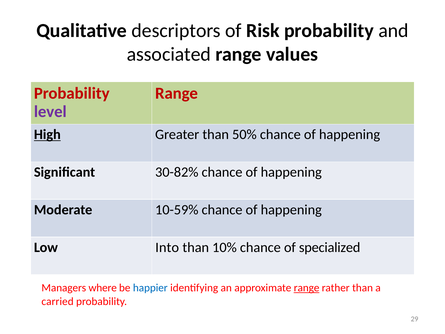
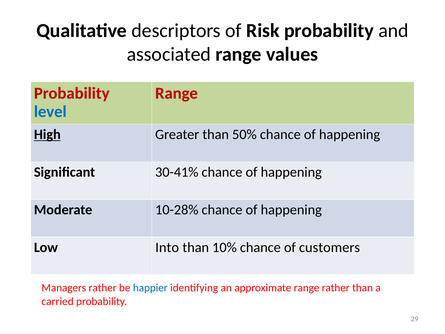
level colour: purple -> blue
30-82%: 30-82% -> 30-41%
10-59%: 10-59% -> 10-28%
specialized: specialized -> customers
Managers where: where -> rather
range at (307, 288) underline: present -> none
